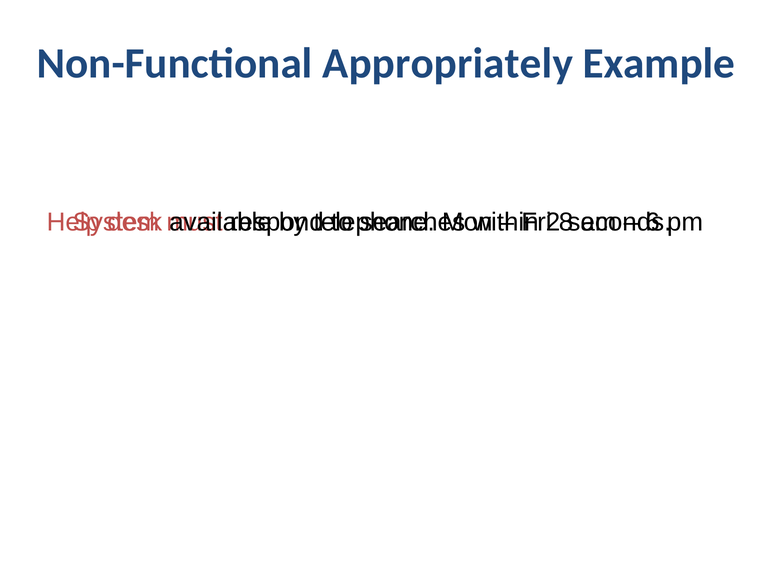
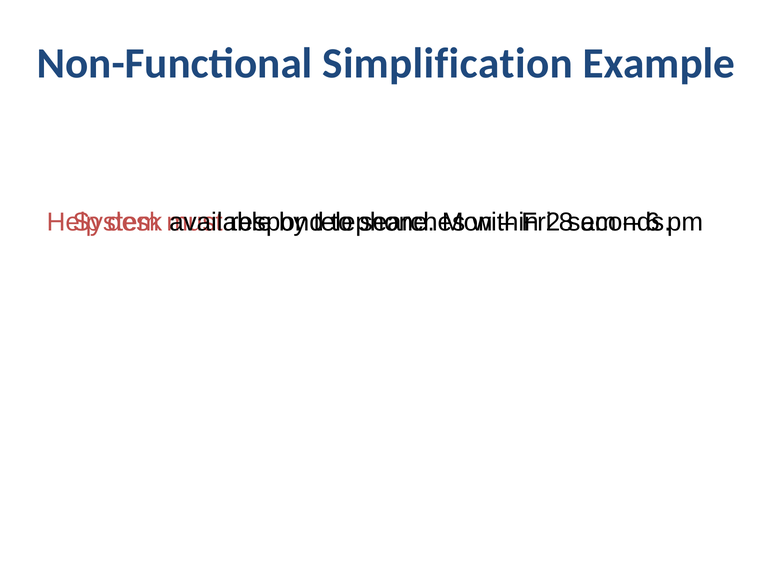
Appropriately: Appropriately -> Simplification
